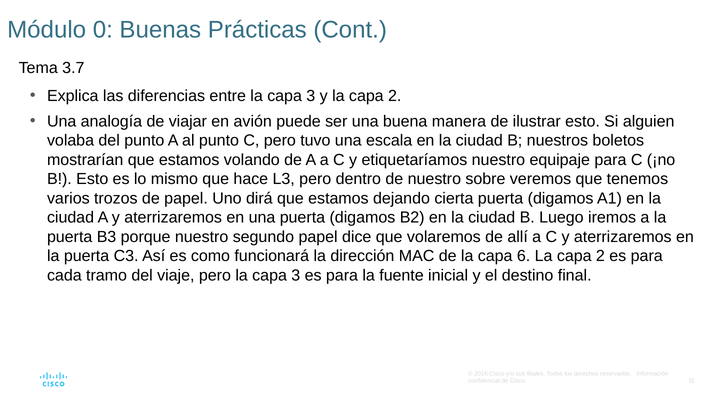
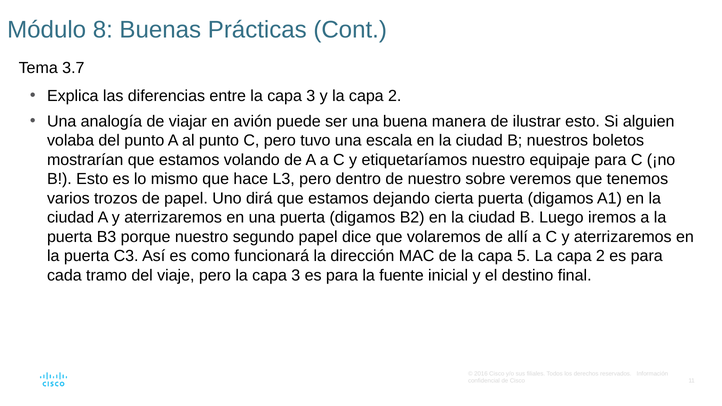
0: 0 -> 8
6: 6 -> 5
